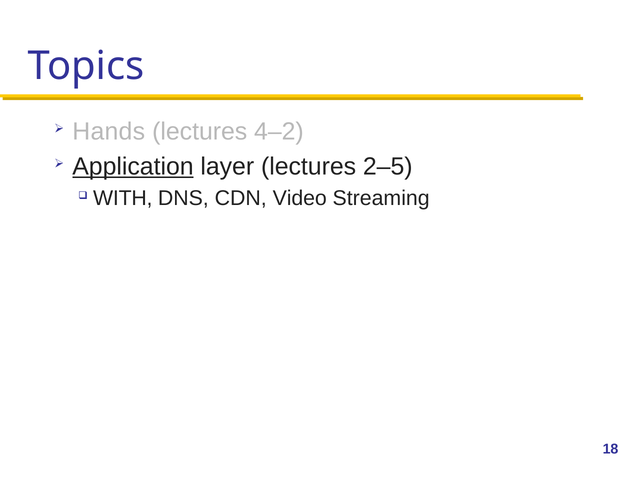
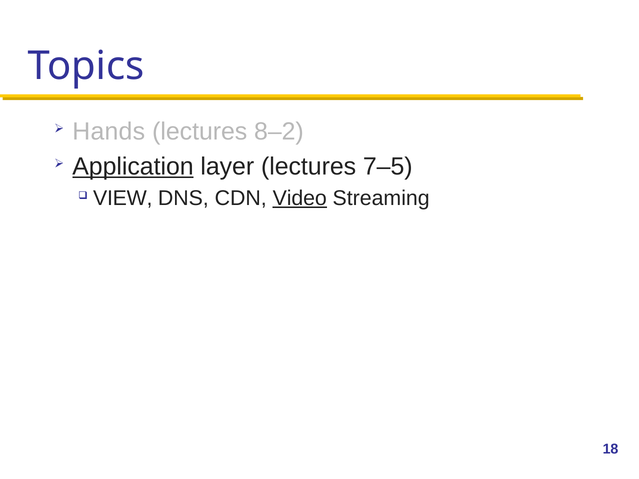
4–2: 4–2 -> 8–2
2–5: 2–5 -> 7–5
WITH: WITH -> VIEW
Video underline: none -> present
